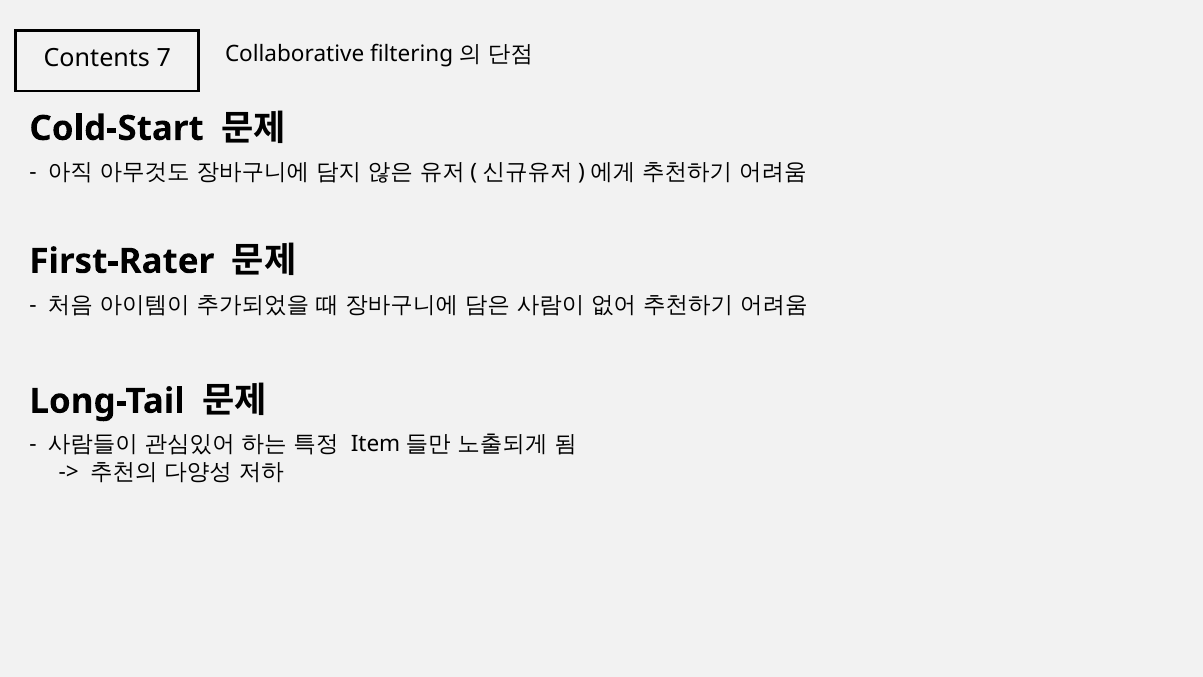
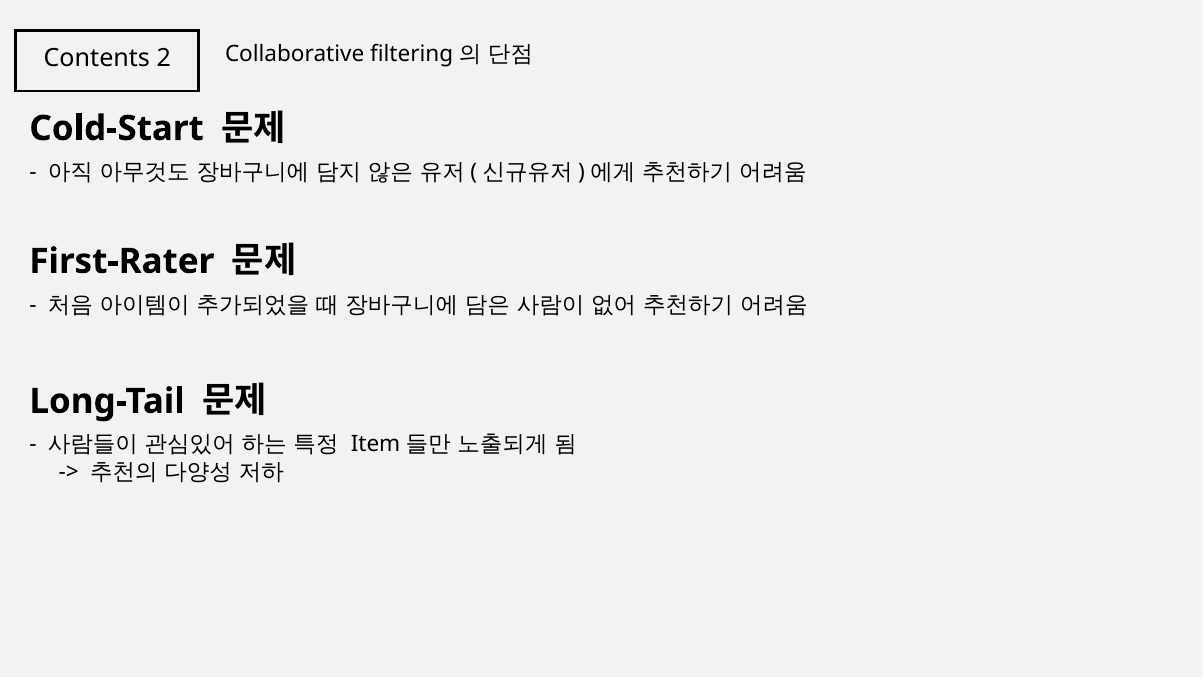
7: 7 -> 2
